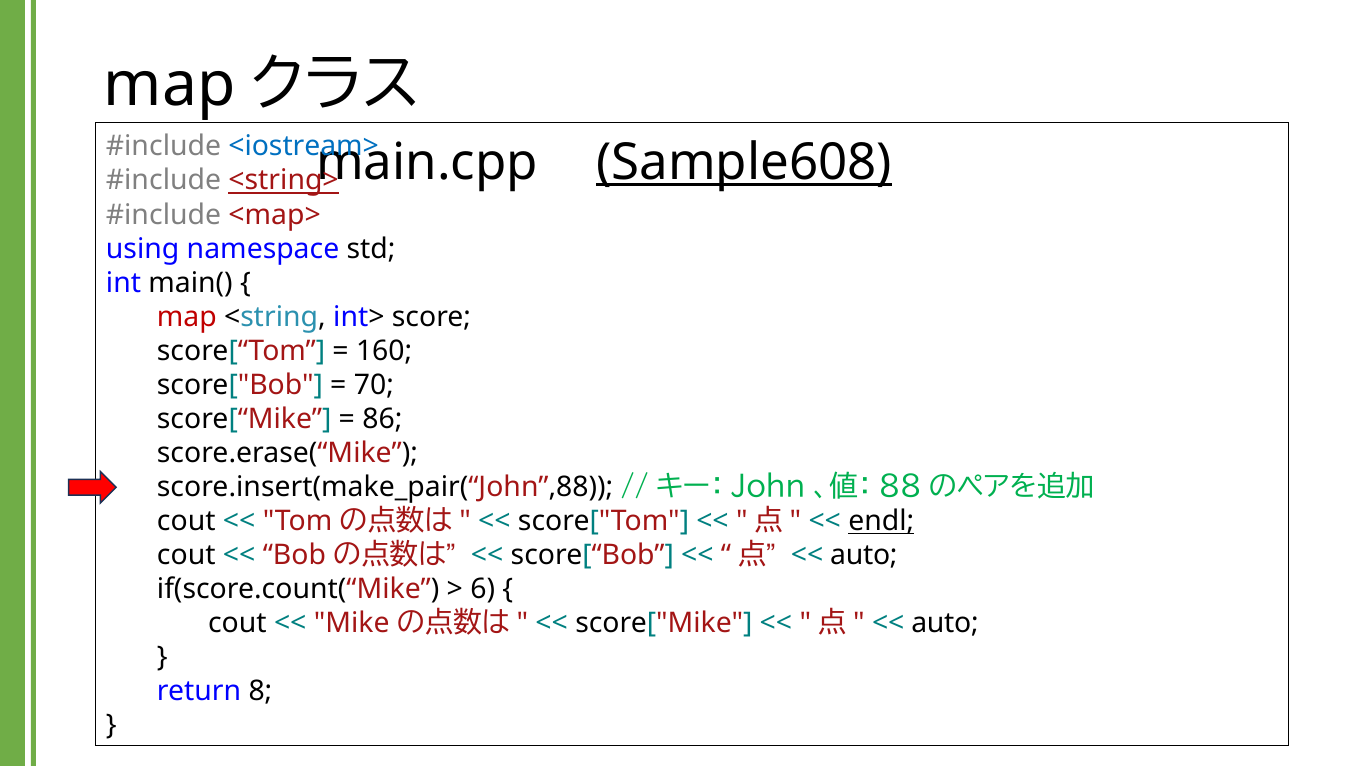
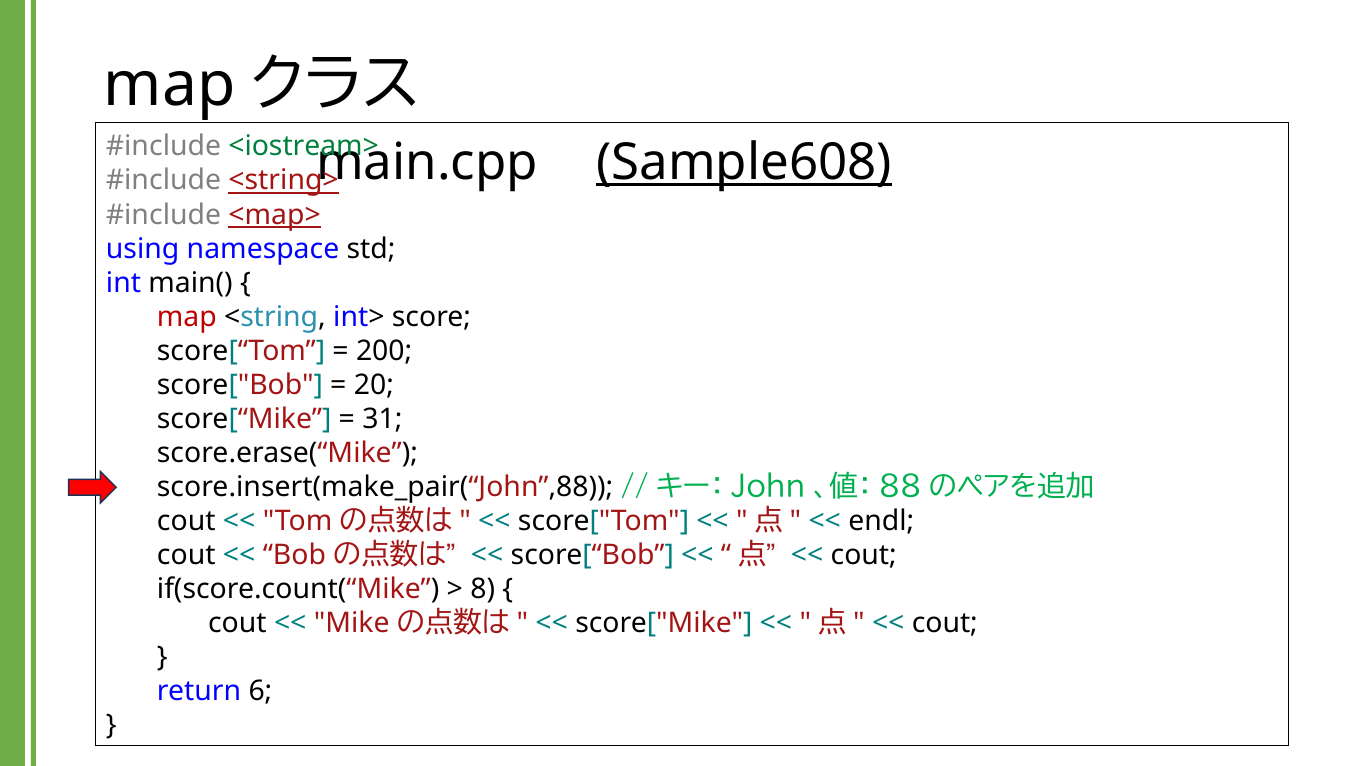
<iostream> colour: blue -> green
<map> underline: none -> present
160: 160 -> 200
70: 70 -> 20
86: 86 -> 31
endl underline: present -> none
auto at (864, 555): auto -> cout
6: 6 -> 8
auto at (945, 623): auto -> cout
8: 8 -> 6
